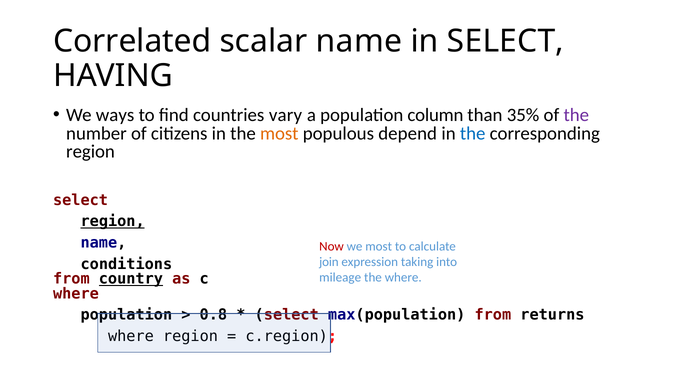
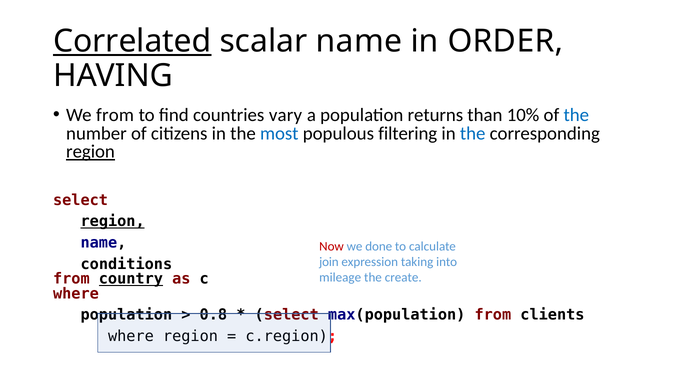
Correlated underline: none -> present
in SELECT: SELECT -> ORDER
We ways: ways -> from
column: column -> returns
35%: 35% -> 10%
the at (576, 115) colour: purple -> blue
most at (279, 134) colour: orange -> blue
depend: depend -> filtering
region at (90, 152) underline: none -> present
we most: most -> done
the where: where -> create
returns: returns -> clients
